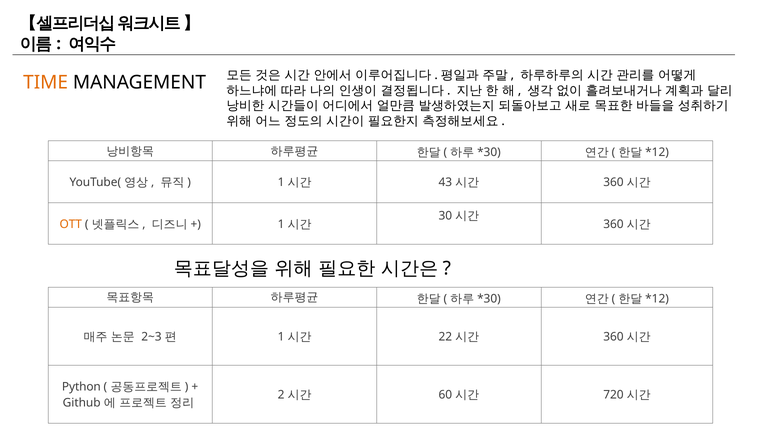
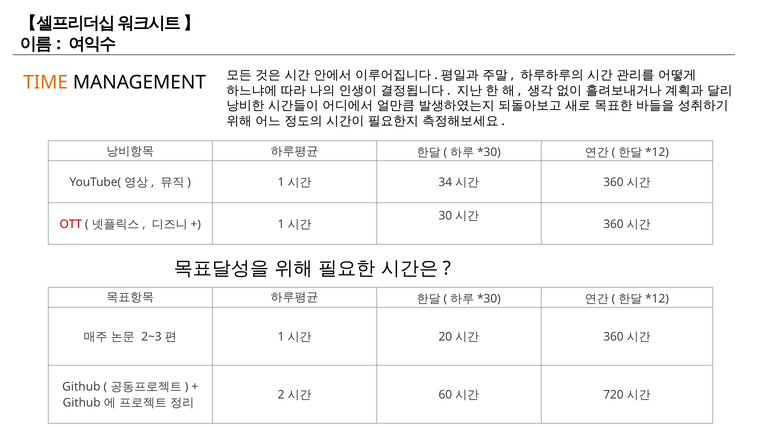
43: 43 -> 34
OTT colour: orange -> red
22: 22 -> 20
Python at (81, 387): Python -> Github
